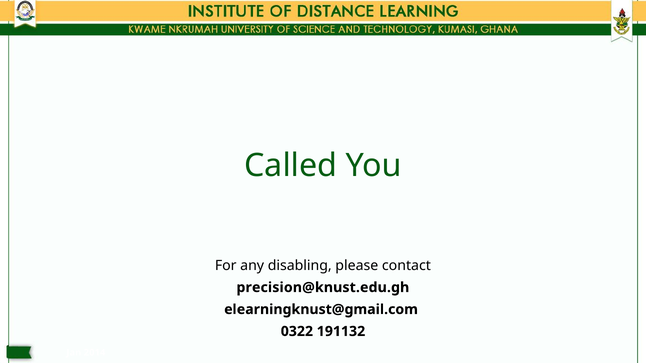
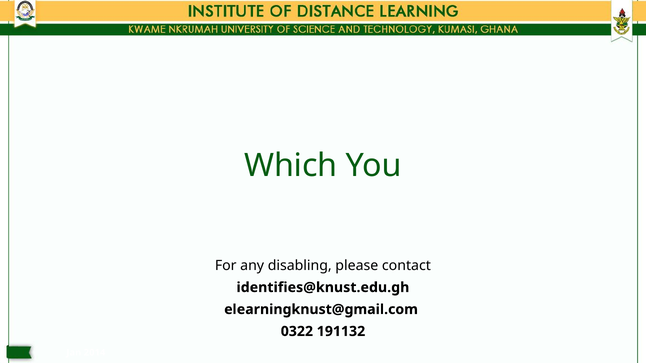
Called: Called -> Which
precision@knust.edu.gh: precision@knust.edu.gh -> identifies@knust.edu.gh
